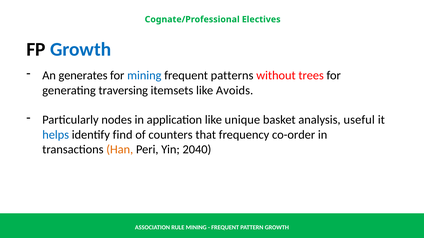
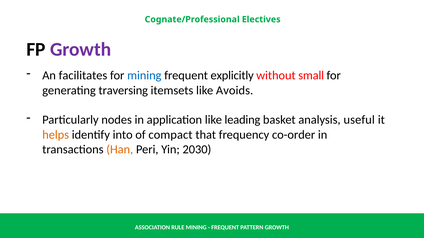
Growth at (81, 50) colour: blue -> purple
generates: generates -> facilitates
patterns: patterns -> explicitly
trees: trees -> small
unique: unique -> leading
helps colour: blue -> orange
find: find -> into
counters: counters -> compact
2040: 2040 -> 2030
